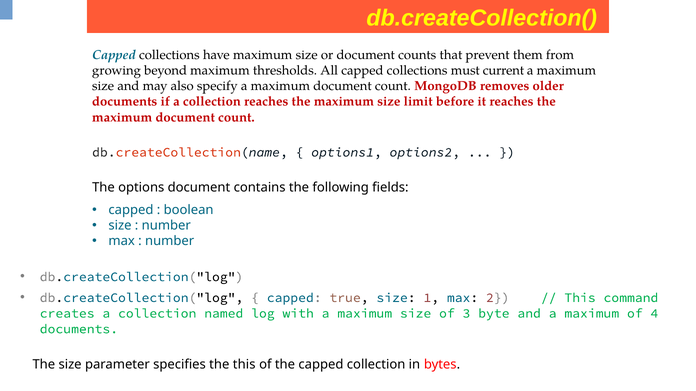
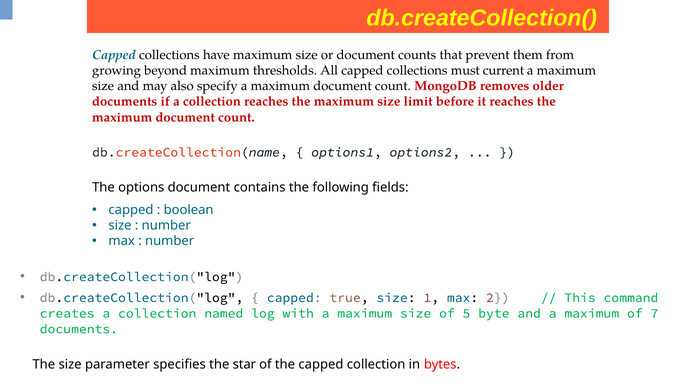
3: 3 -> 5
4: 4 -> 7
the this: this -> star
